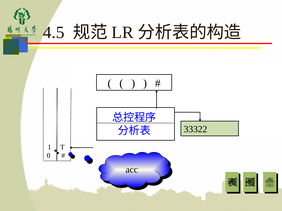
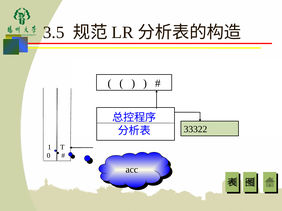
4.5: 4.5 -> 3.5
